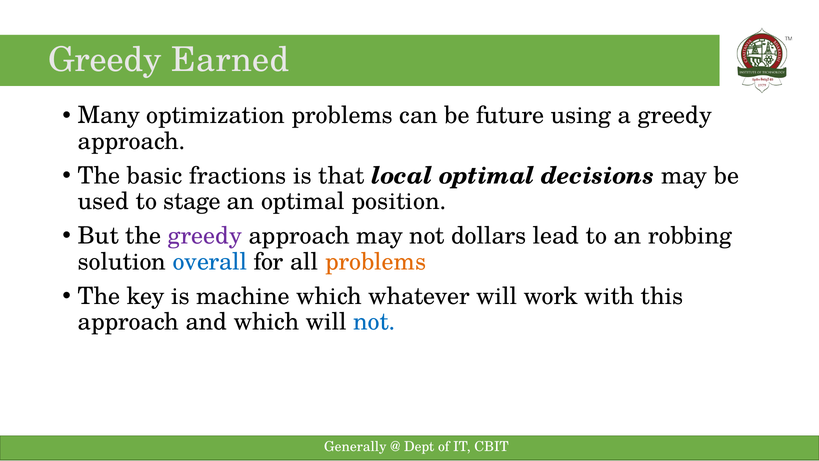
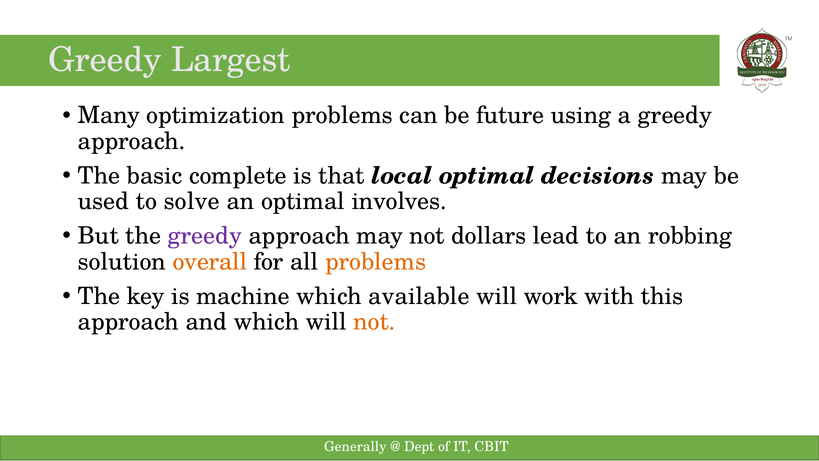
Earned: Earned -> Largest
fractions: fractions -> complete
stage: stage -> solve
position: position -> involves
overall colour: blue -> orange
whatever: whatever -> available
not at (374, 322) colour: blue -> orange
